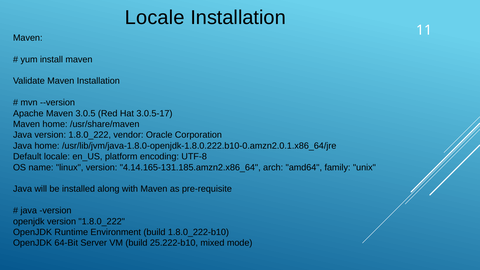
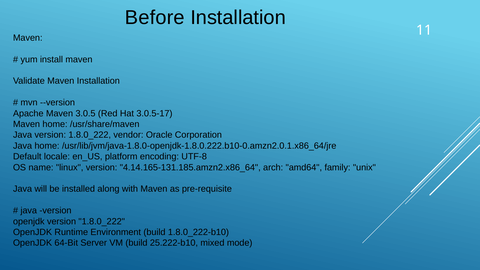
Locale at (155, 18): Locale -> Before
